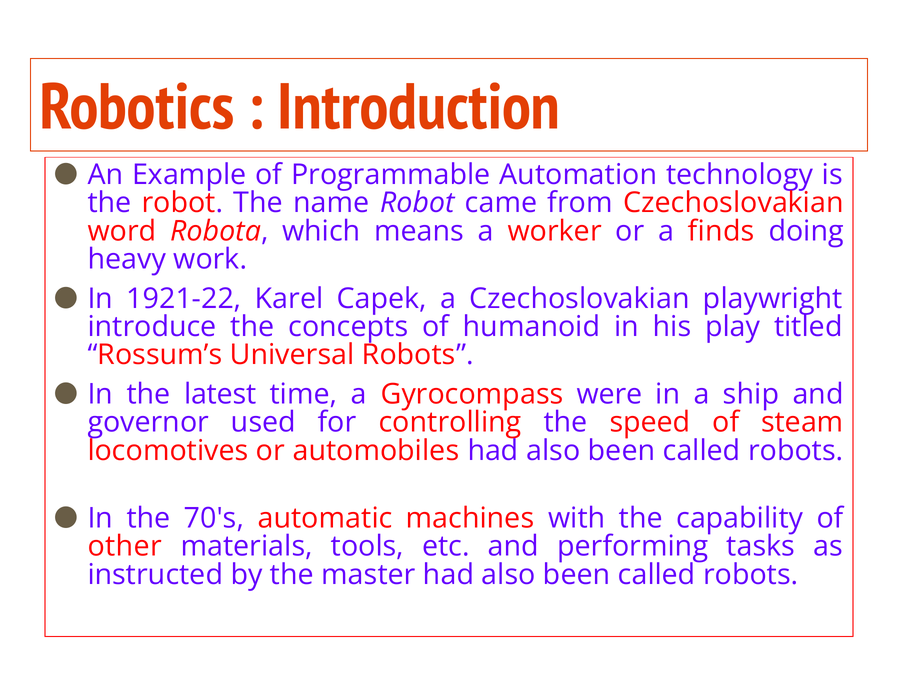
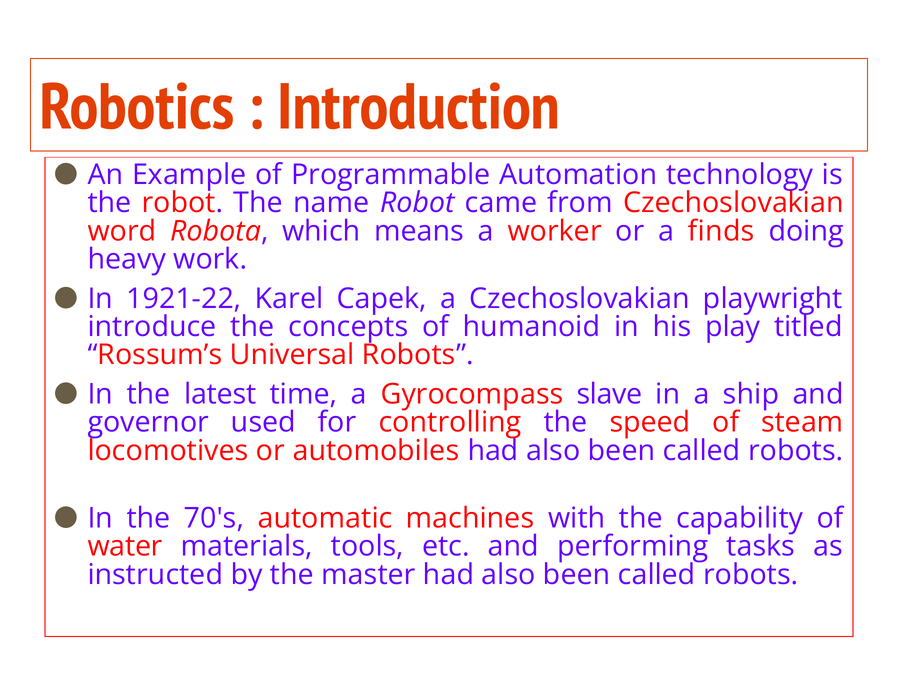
were: were -> slave
other: other -> water
